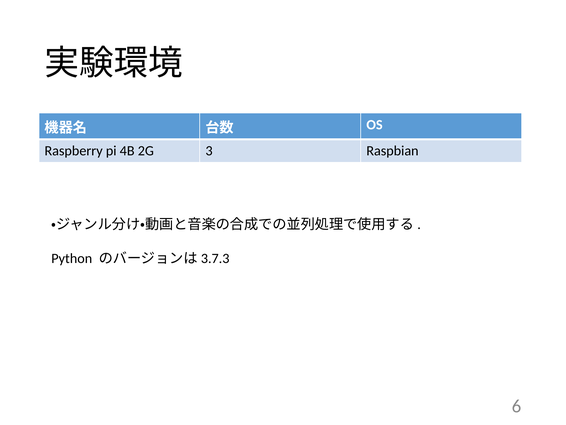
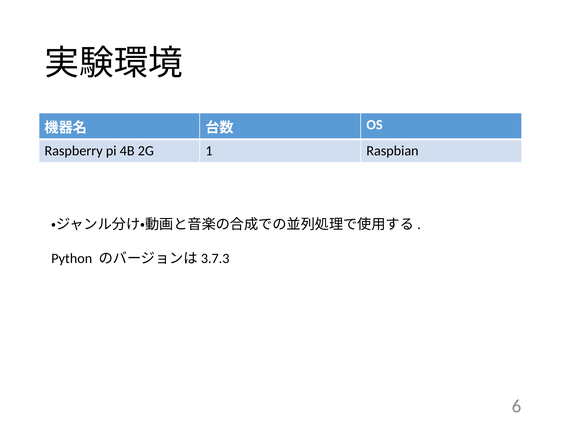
3: 3 -> 1
